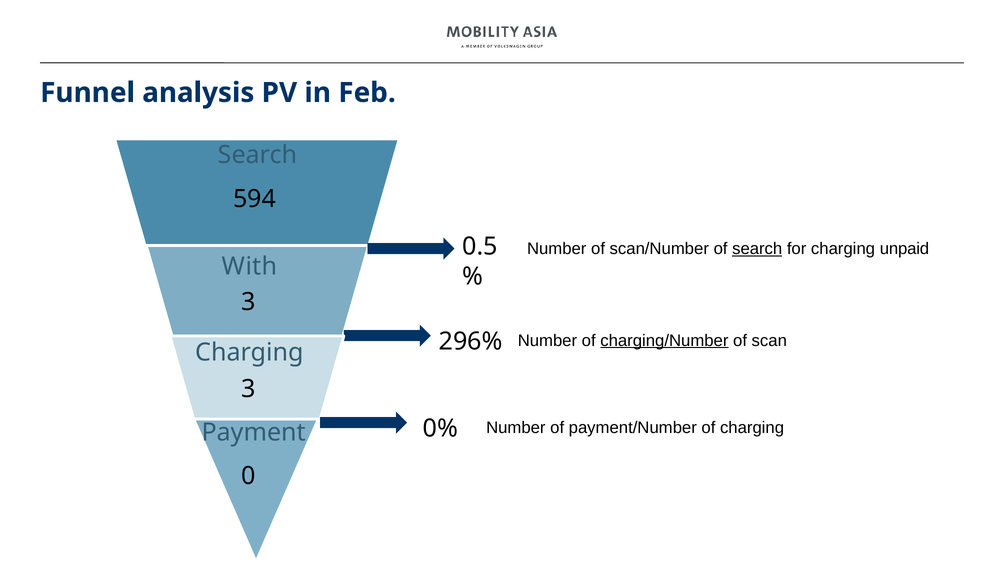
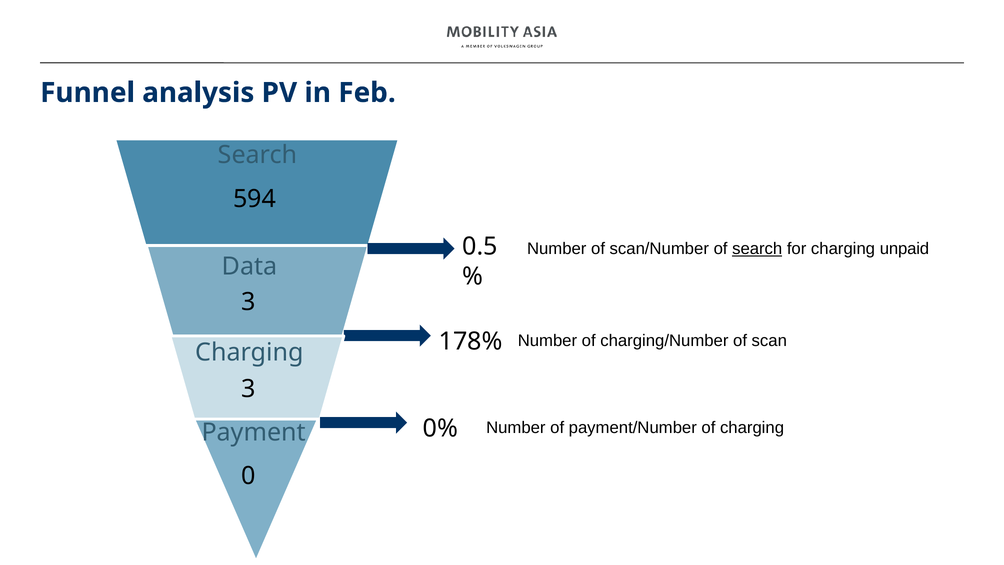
With: With -> Data
charging/Number underline: present -> none
296%: 296% -> 178%
